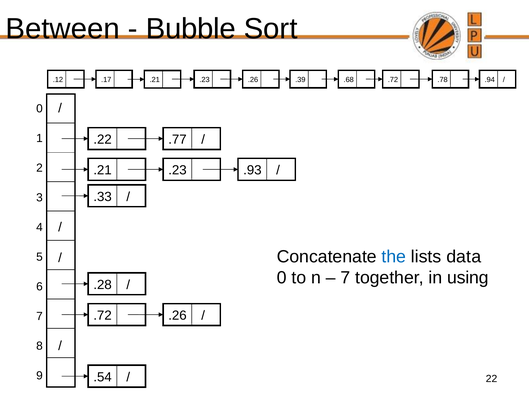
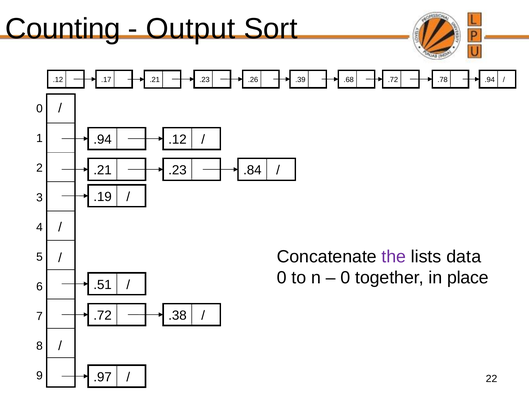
Between: Between -> Counting
Bubble: Bubble -> Output
.22 at (103, 140): .22 -> .94
.77 at (177, 140): .77 -> .12
.93: .93 -> .84
.33: .33 -> .19
the colour: blue -> purple
7 at (345, 278): 7 -> 0
using: using -> place
.28: .28 -> .51
.26 at (177, 316): .26 -> .38
.54: .54 -> .97
